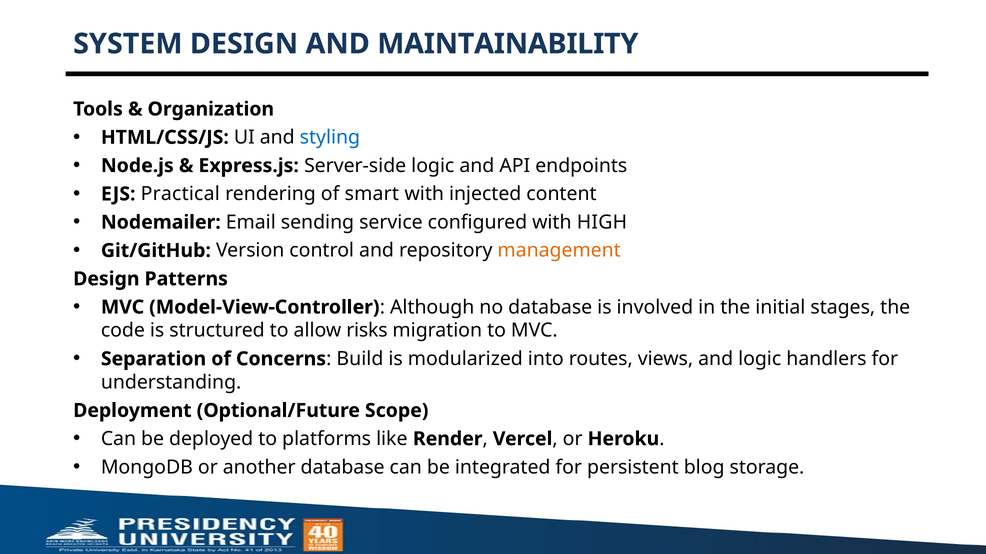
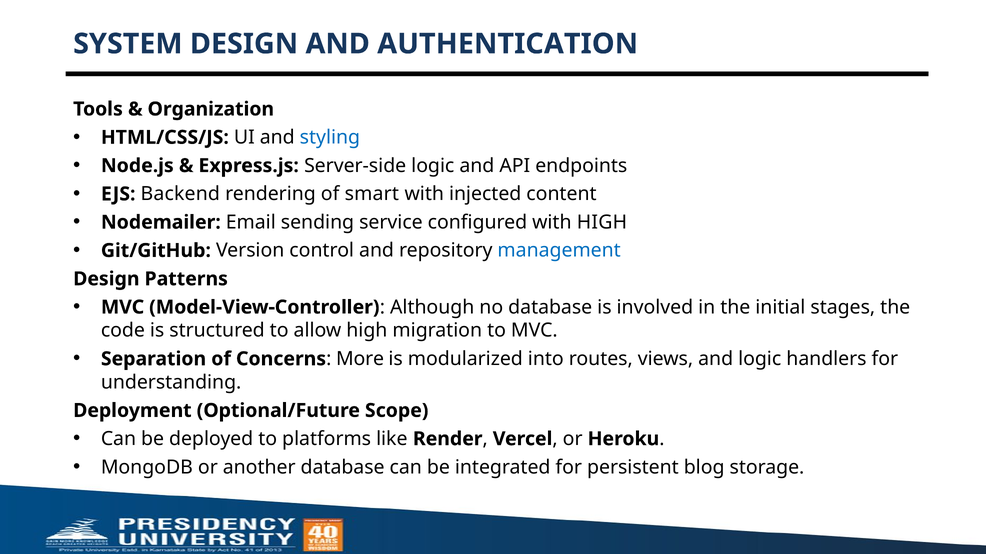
MAINTAINABILITY: MAINTAINABILITY -> AUTHENTICATION
Practical: Practical -> Backend
management colour: orange -> blue
allow risks: risks -> high
Build: Build -> More
